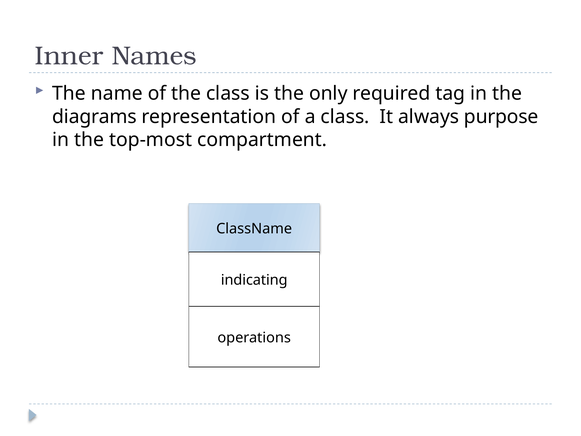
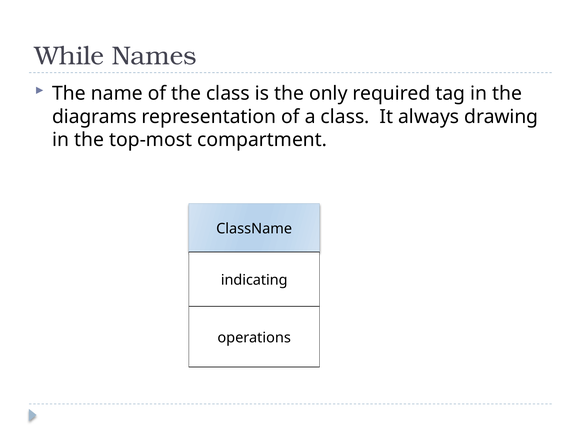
Inner: Inner -> While
purpose: purpose -> drawing
